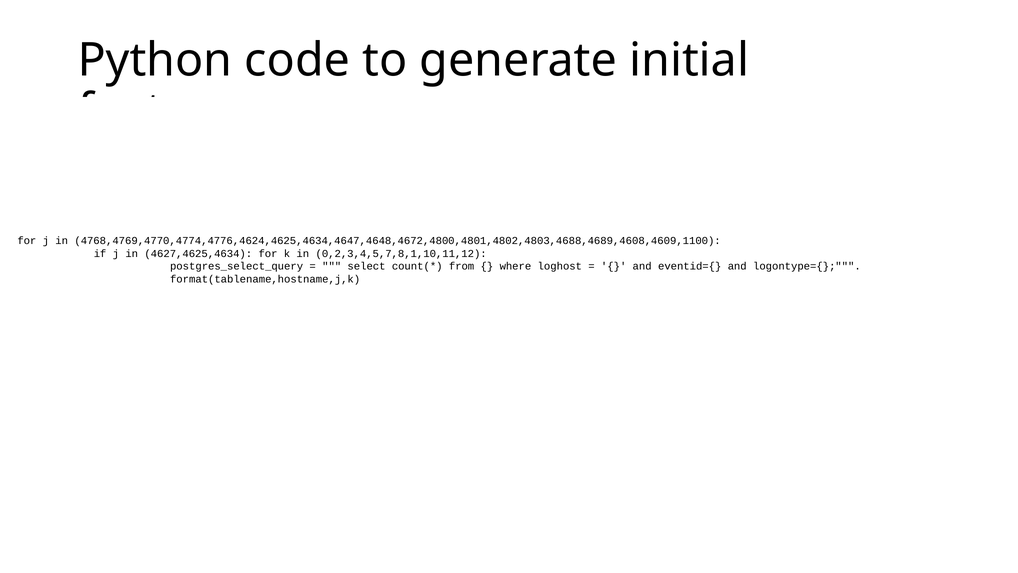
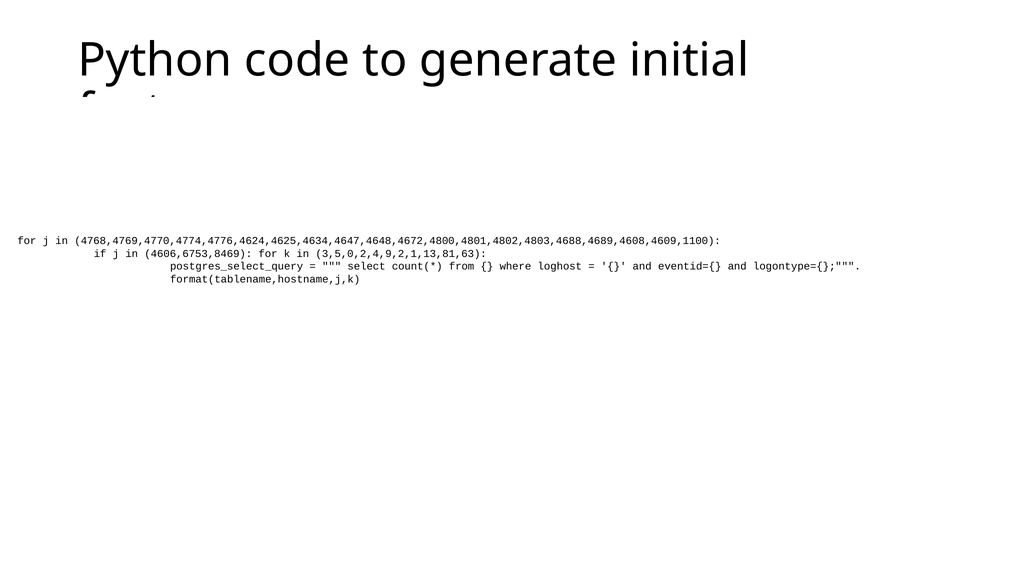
4627,4625,4634: 4627,4625,4634 -> 4606,6753,8469
0,2,3,4,5,7,8,1,10,11,12: 0,2,3,4,5,7,8,1,10,11,12 -> 3,5,0,2,4,9,2,1,13,81,63
